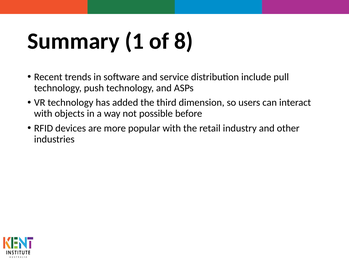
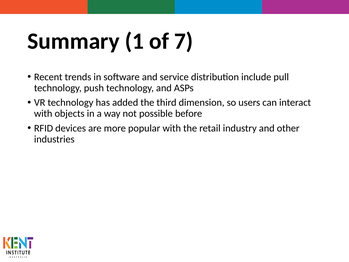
8: 8 -> 7
